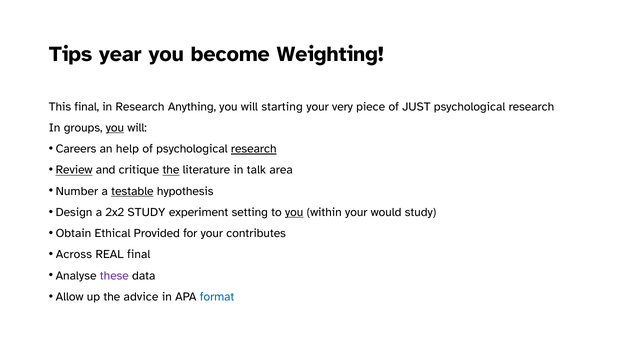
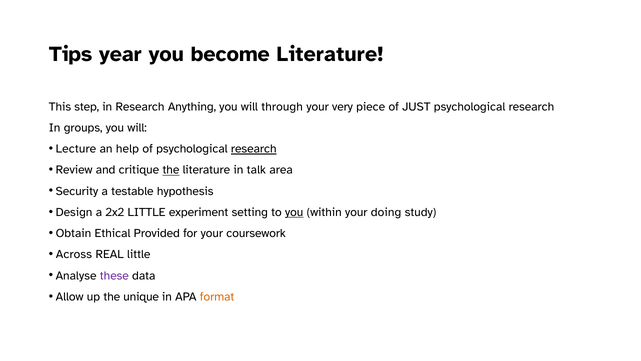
become Weighting: Weighting -> Literature
This final: final -> step
starting: starting -> through
you at (115, 128) underline: present -> none
Careers: Careers -> Lecture
Review underline: present -> none
Number: Number -> Security
testable underline: present -> none
2x2 STUDY: STUDY -> LITTLE
would: would -> doing
contributes: contributes -> coursework
REAL final: final -> little
advice: advice -> unique
format colour: blue -> orange
